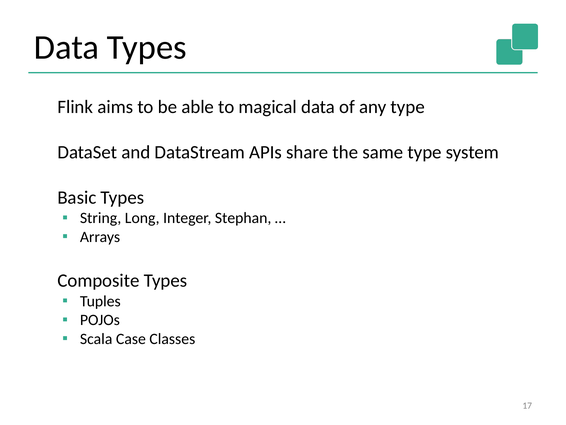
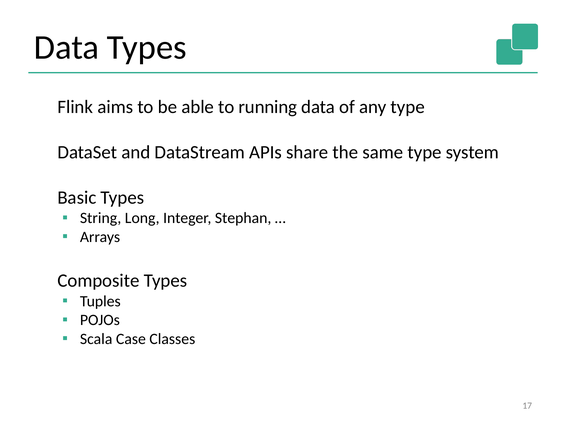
magical: magical -> running
